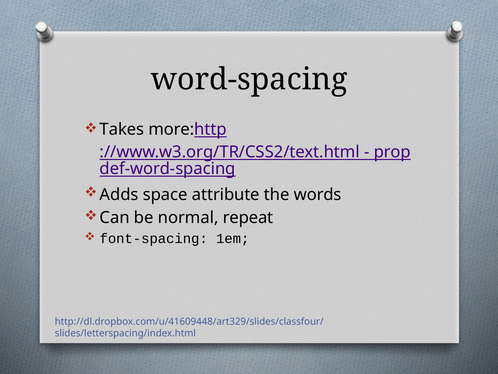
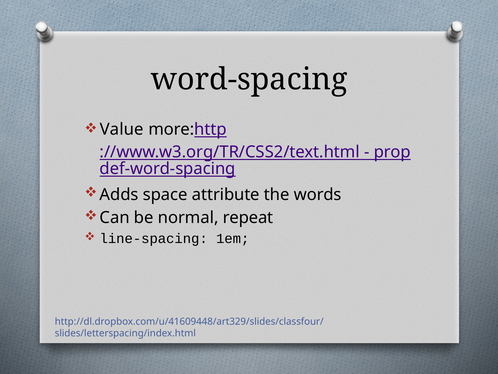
Takes: Takes -> Value
font-spacing: font-spacing -> line-spacing
